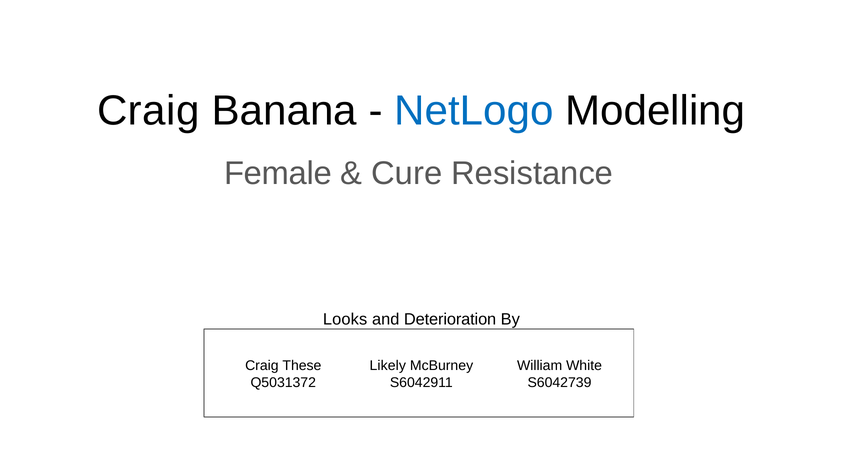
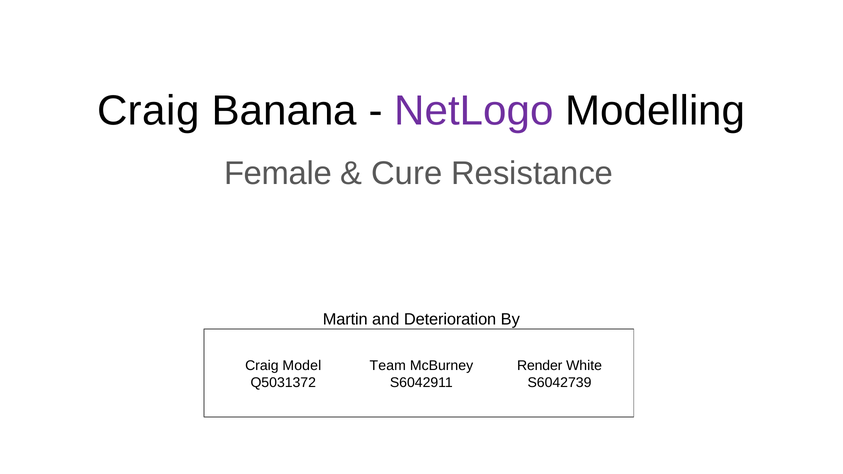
NetLogo colour: blue -> purple
Looks: Looks -> Martin
These: These -> Model
Likely: Likely -> Team
William: William -> Render
